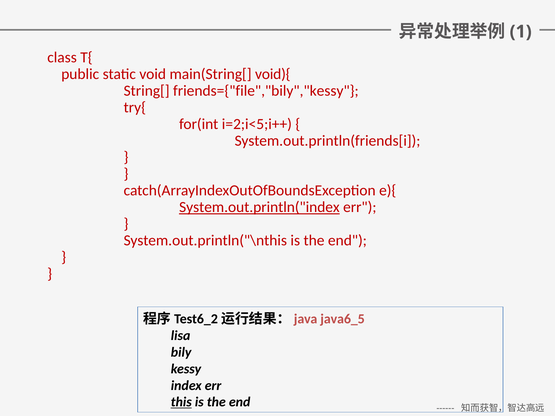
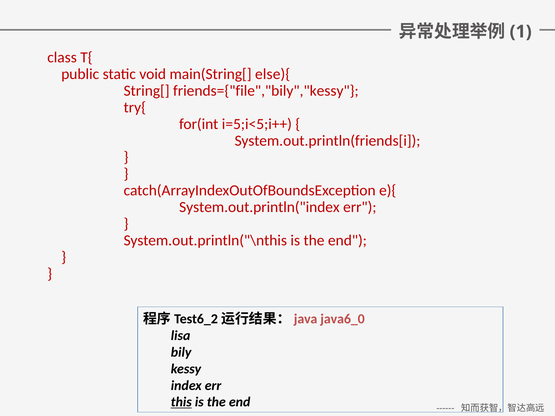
void){: void){ -> else){
i=2;i<5;i++: i=2;i<5;i++ -> i=5;i<5;i++
System.out.println("index underline: present -> none
java6_5: java6_5 -> java6_0
